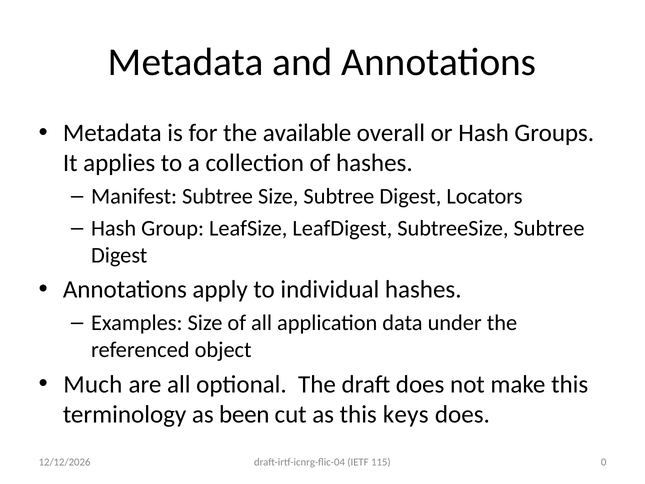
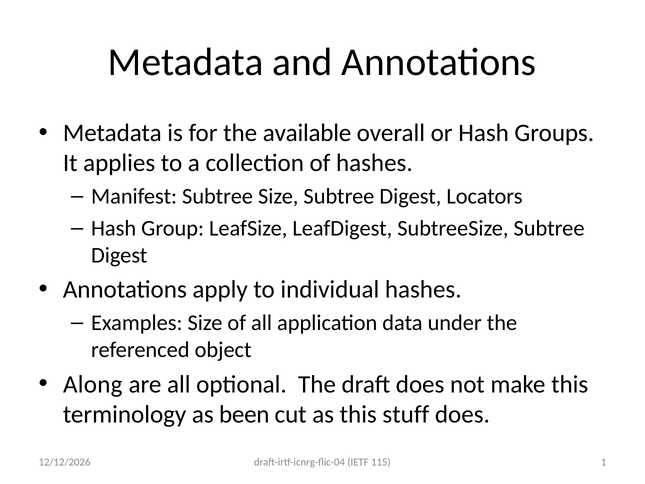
Much: Much -> Along
keys: keys -> stuff
0: 0 -> 1
